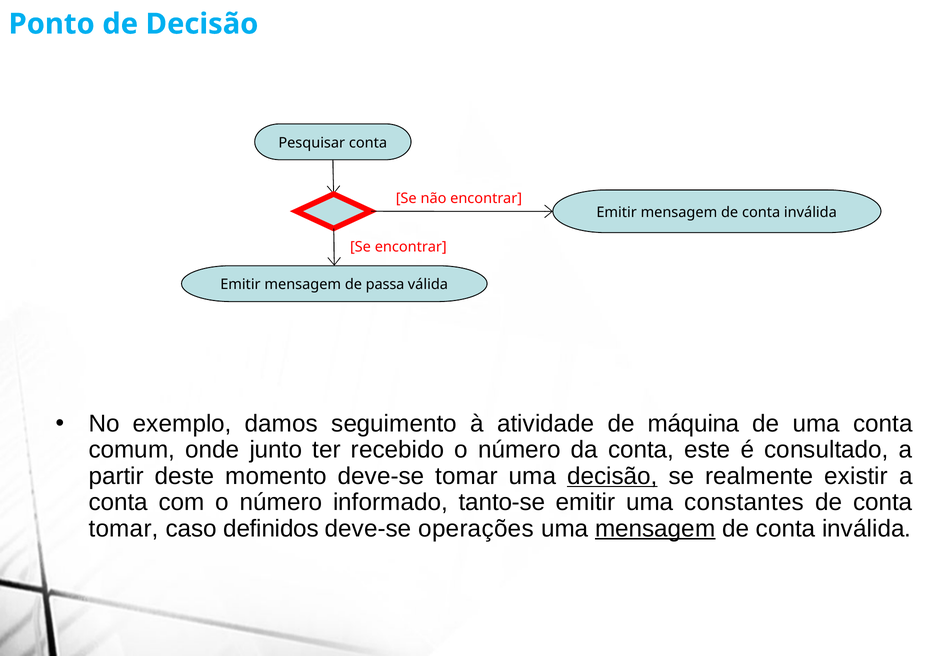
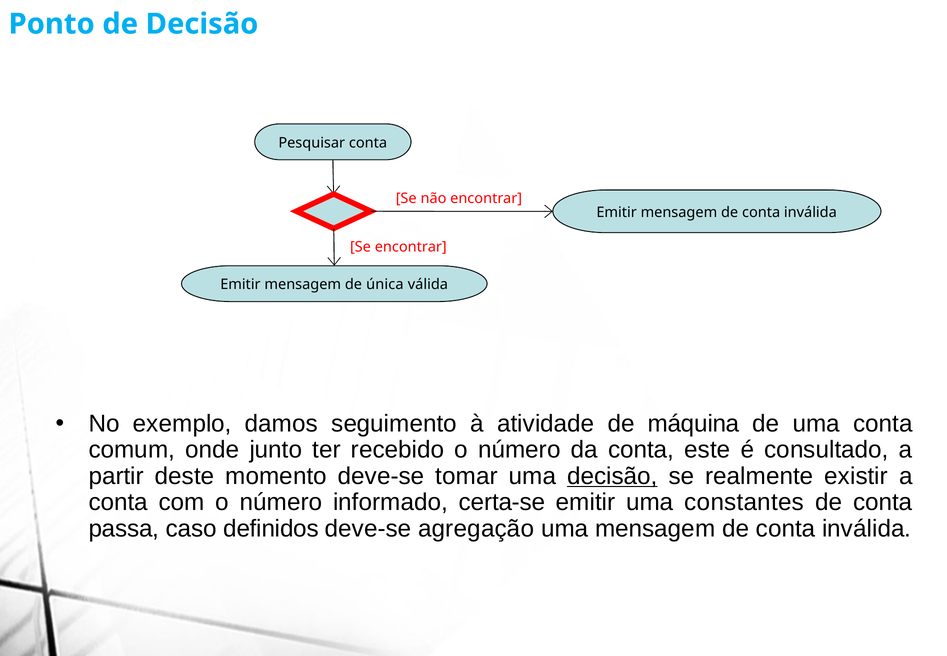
passa: passa -> única
tanto-se: tanto-se -> certa-se
tomar at (124, 528): tomar -> passa
operações: operações -> agregação
mensagem at (655, 528) underline: present -> none
